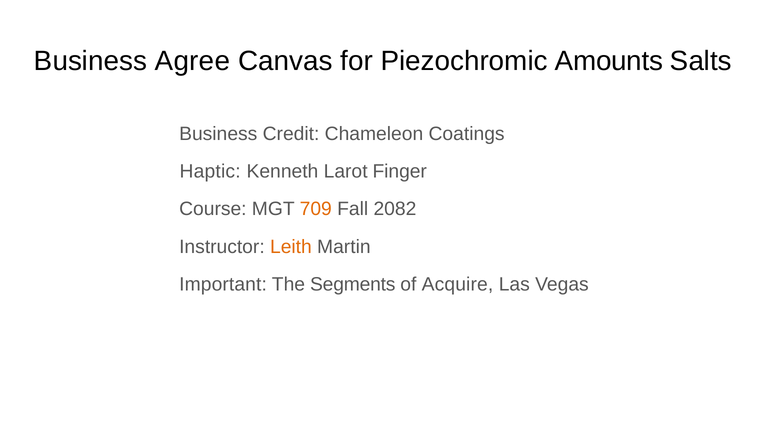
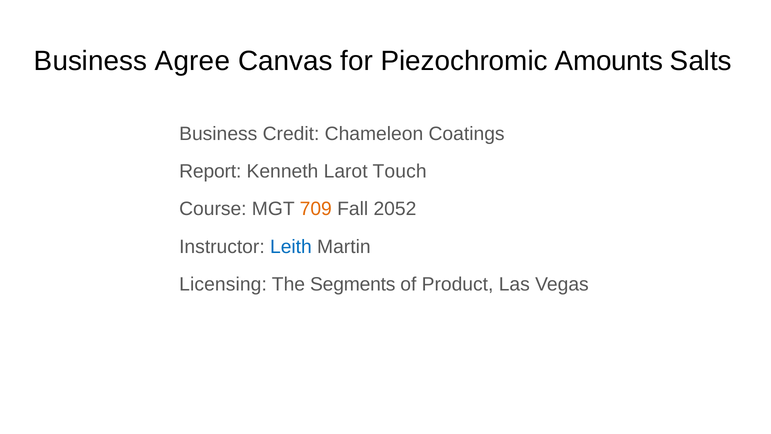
Haptic: Haptic -> Report
Finger: Finger -> Touch
2082: 2082 -> 2052
Leith colour: orange -> blue
Important: Important -> Licensing
Acquire: Acquire -> Product
